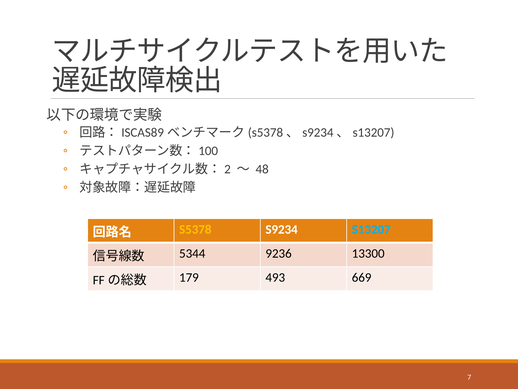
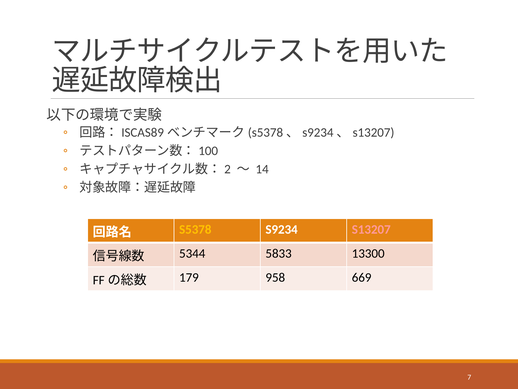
48: 48 -> 14
S13207 colour: light blue -> pink
9236: 9236 -> 5833
493: 493 -> 958
